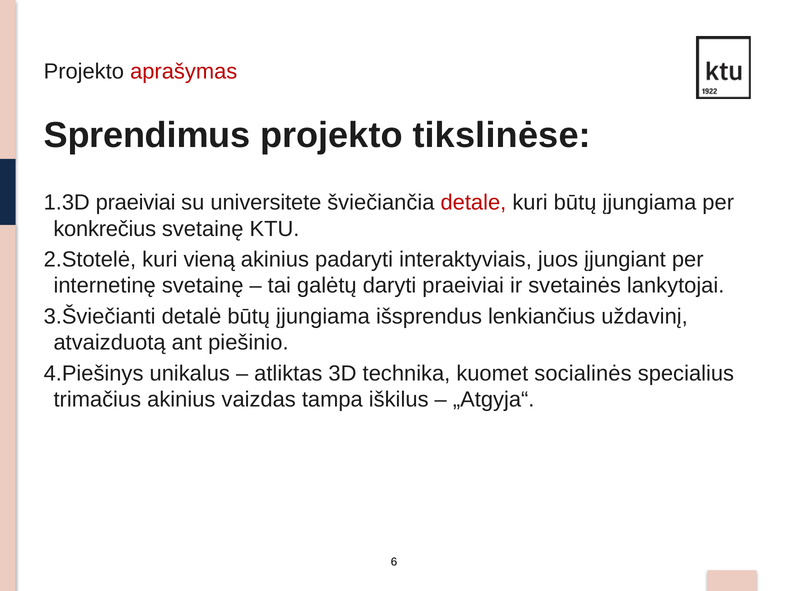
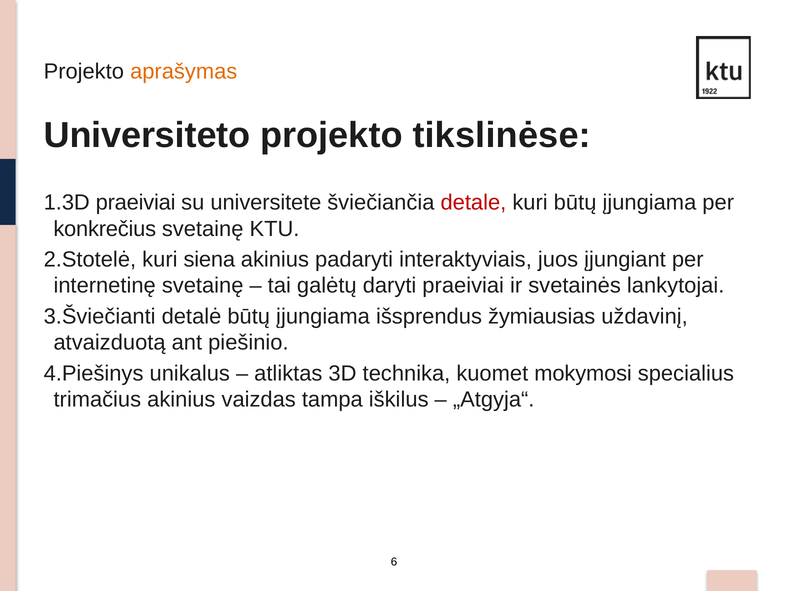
aprašymas colour: red -> orange
Sprendimus: Sprendimus -> Universiteto
vieną: vieną -> siena
lenkiančius: lenkiančius -> žymiausias
socialinės: socialinės -> mokymosi
